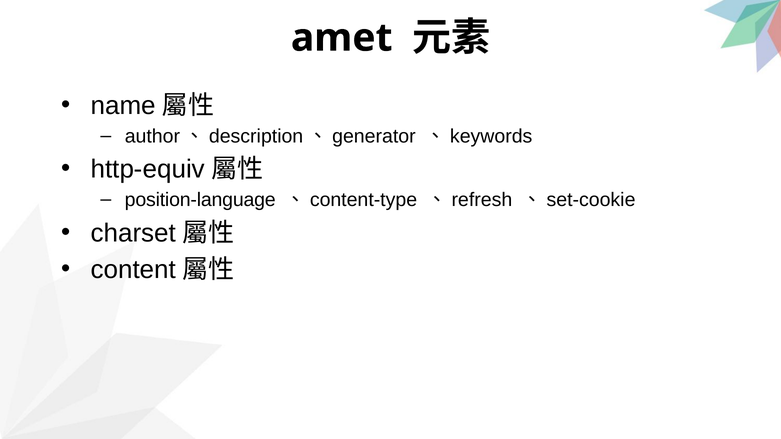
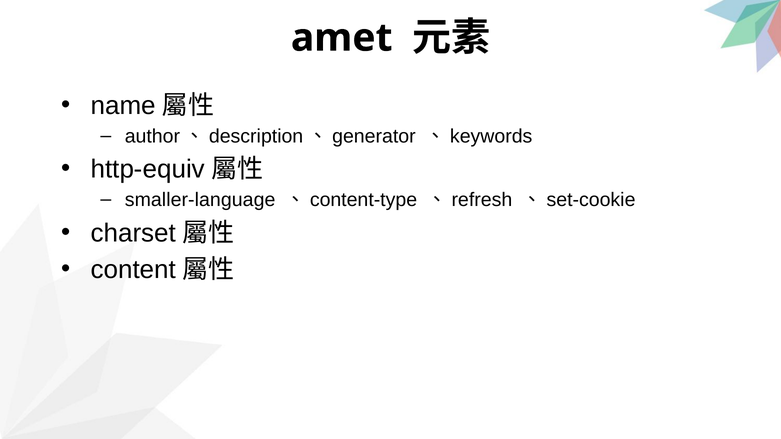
position-language: position-language -> smaller-language
